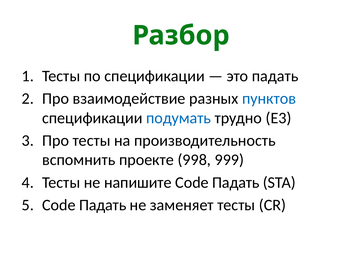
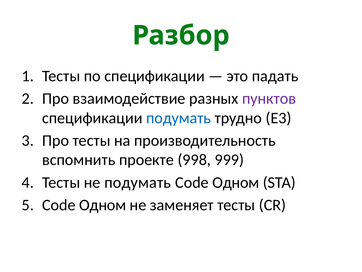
пунктов colour: blue -> purple
не напишите: напишите -> подумать
Падать at (236, 182): Падать -> Одном
Падать at (103, 205): Падать -> Одном
